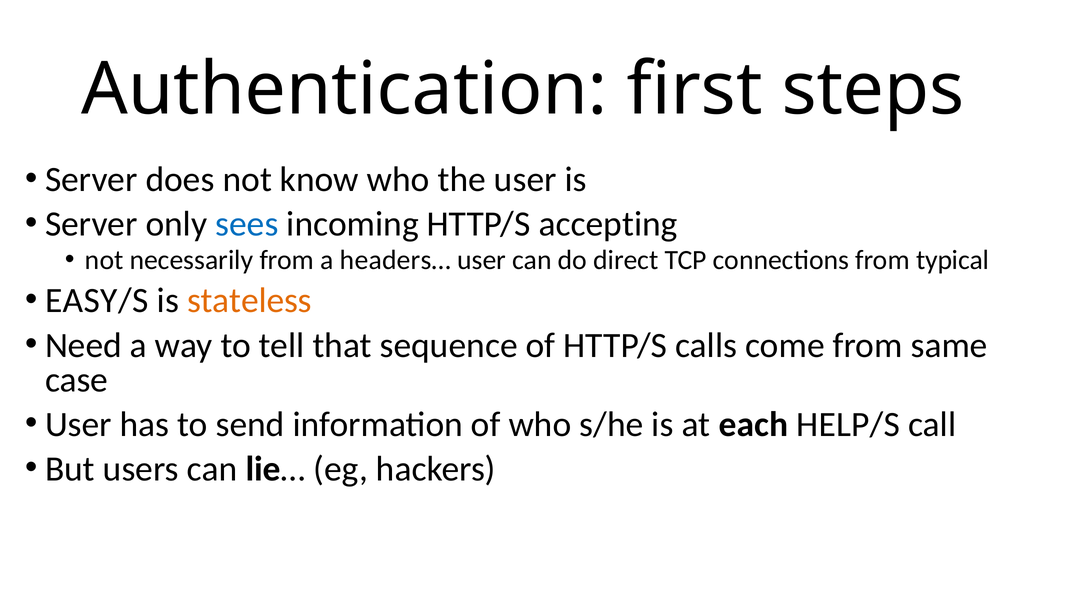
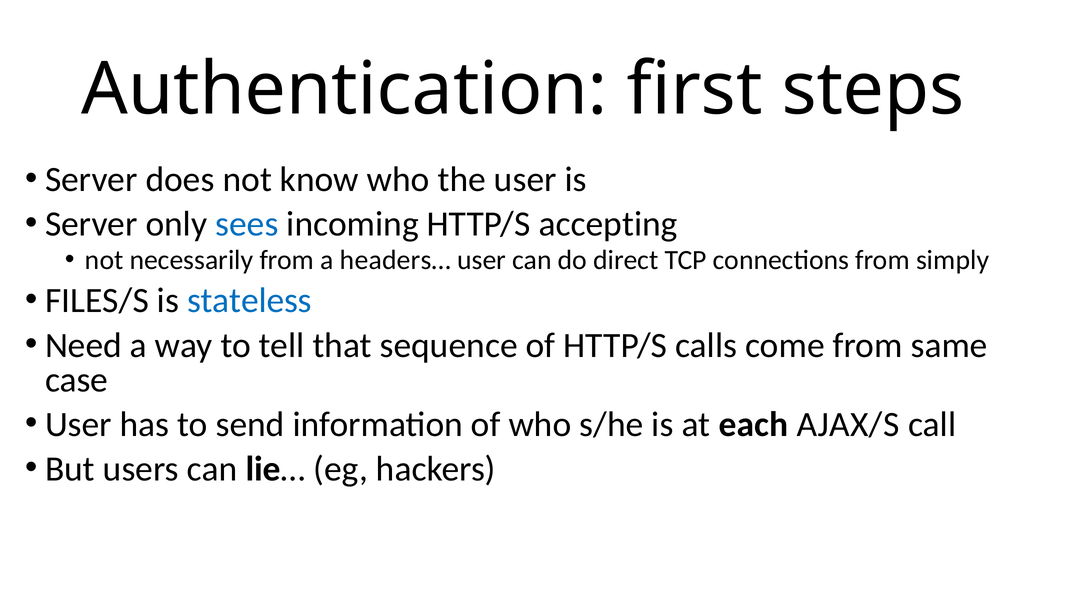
typical: typical -> simply
EASY/S: EASY/S -> FILES/S
stateless colour: orange -> blue
HELP/S: HELP/S -> AJAX/S
